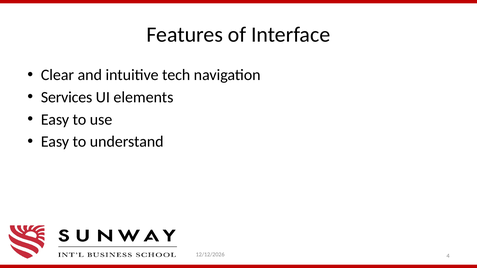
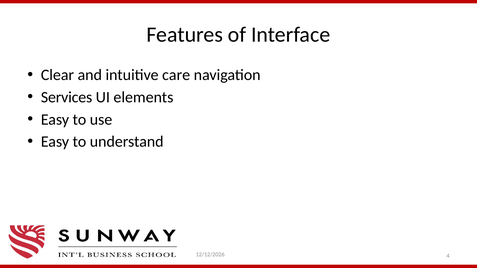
tech: tech -> care
